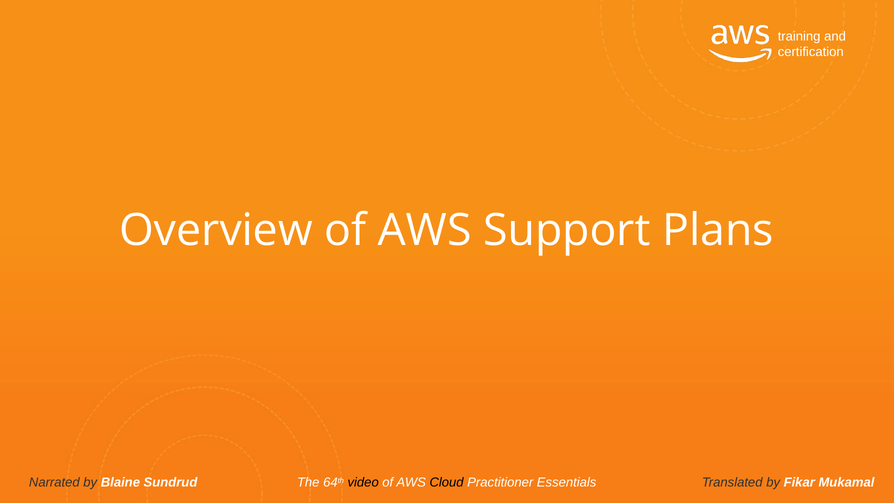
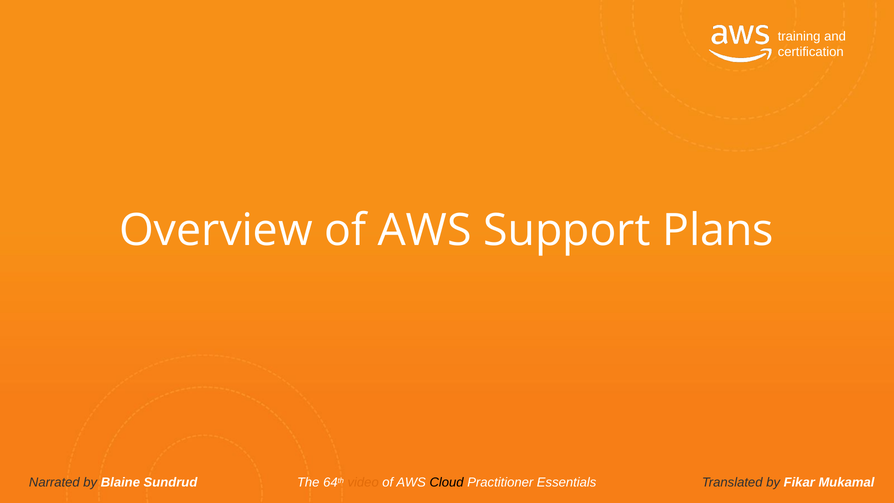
video colour: black -> orange
